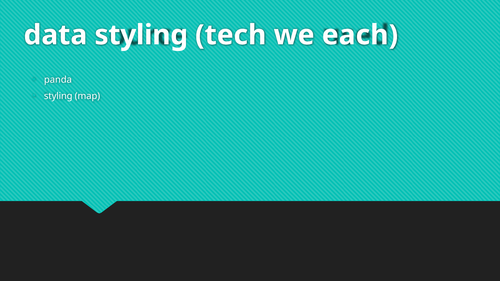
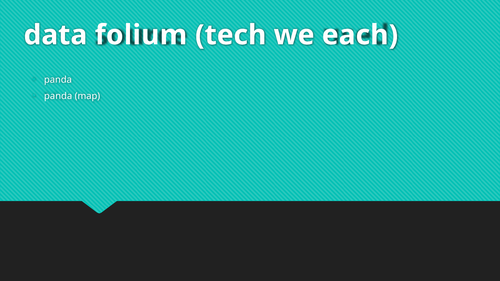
data styling: styling -> folium
styling at (58, 96): styling -> panda
